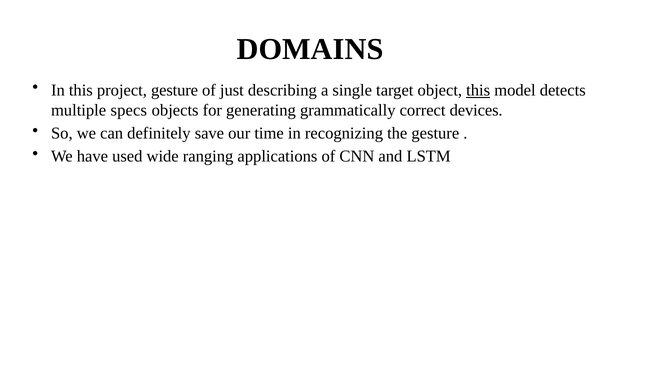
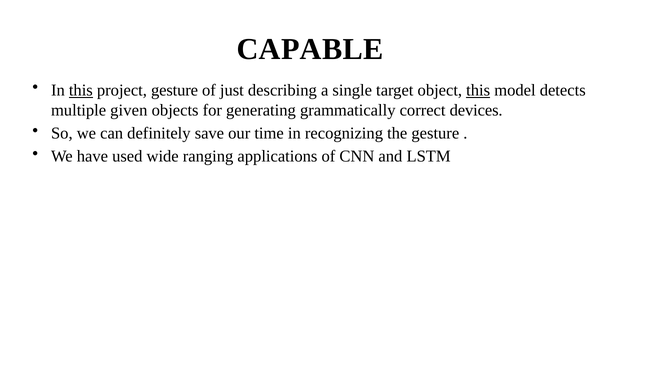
DOMAINS: DOMAINS -> CAPABLE
this at (81, 90) underline: none -> present
specs: specs -> given
